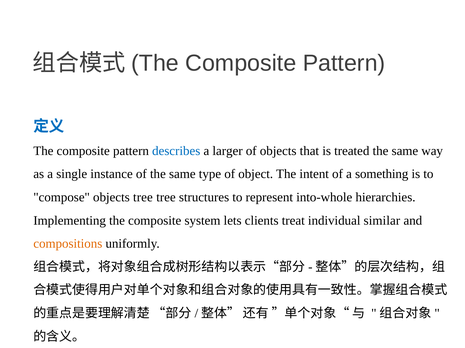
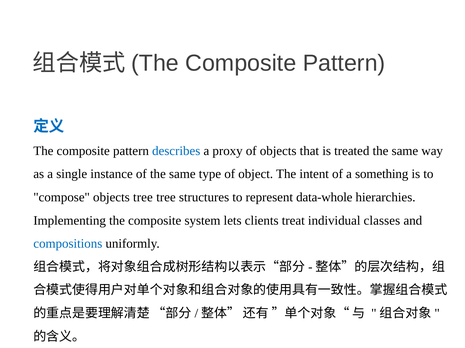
larger: larger -> proxy
into-whole: into-whole -> data-whole
similar: similar -> classes
compositions colour: orange -> blue
